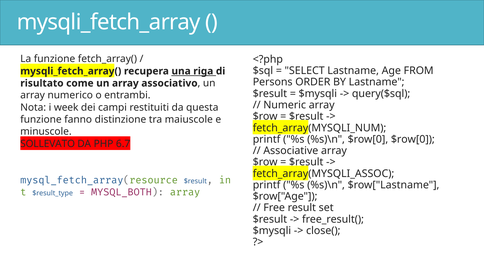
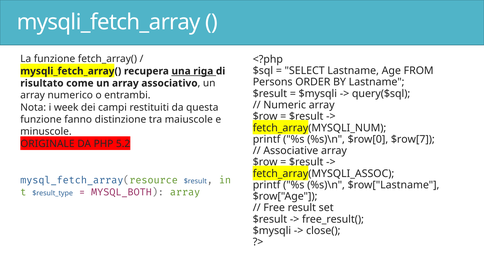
$row[0 $row[0: $row[0 -> $row[7
SOLLEVATO: SOLLEVATO -> ORIGINALE
6.7: 6.7 -> 5.2
